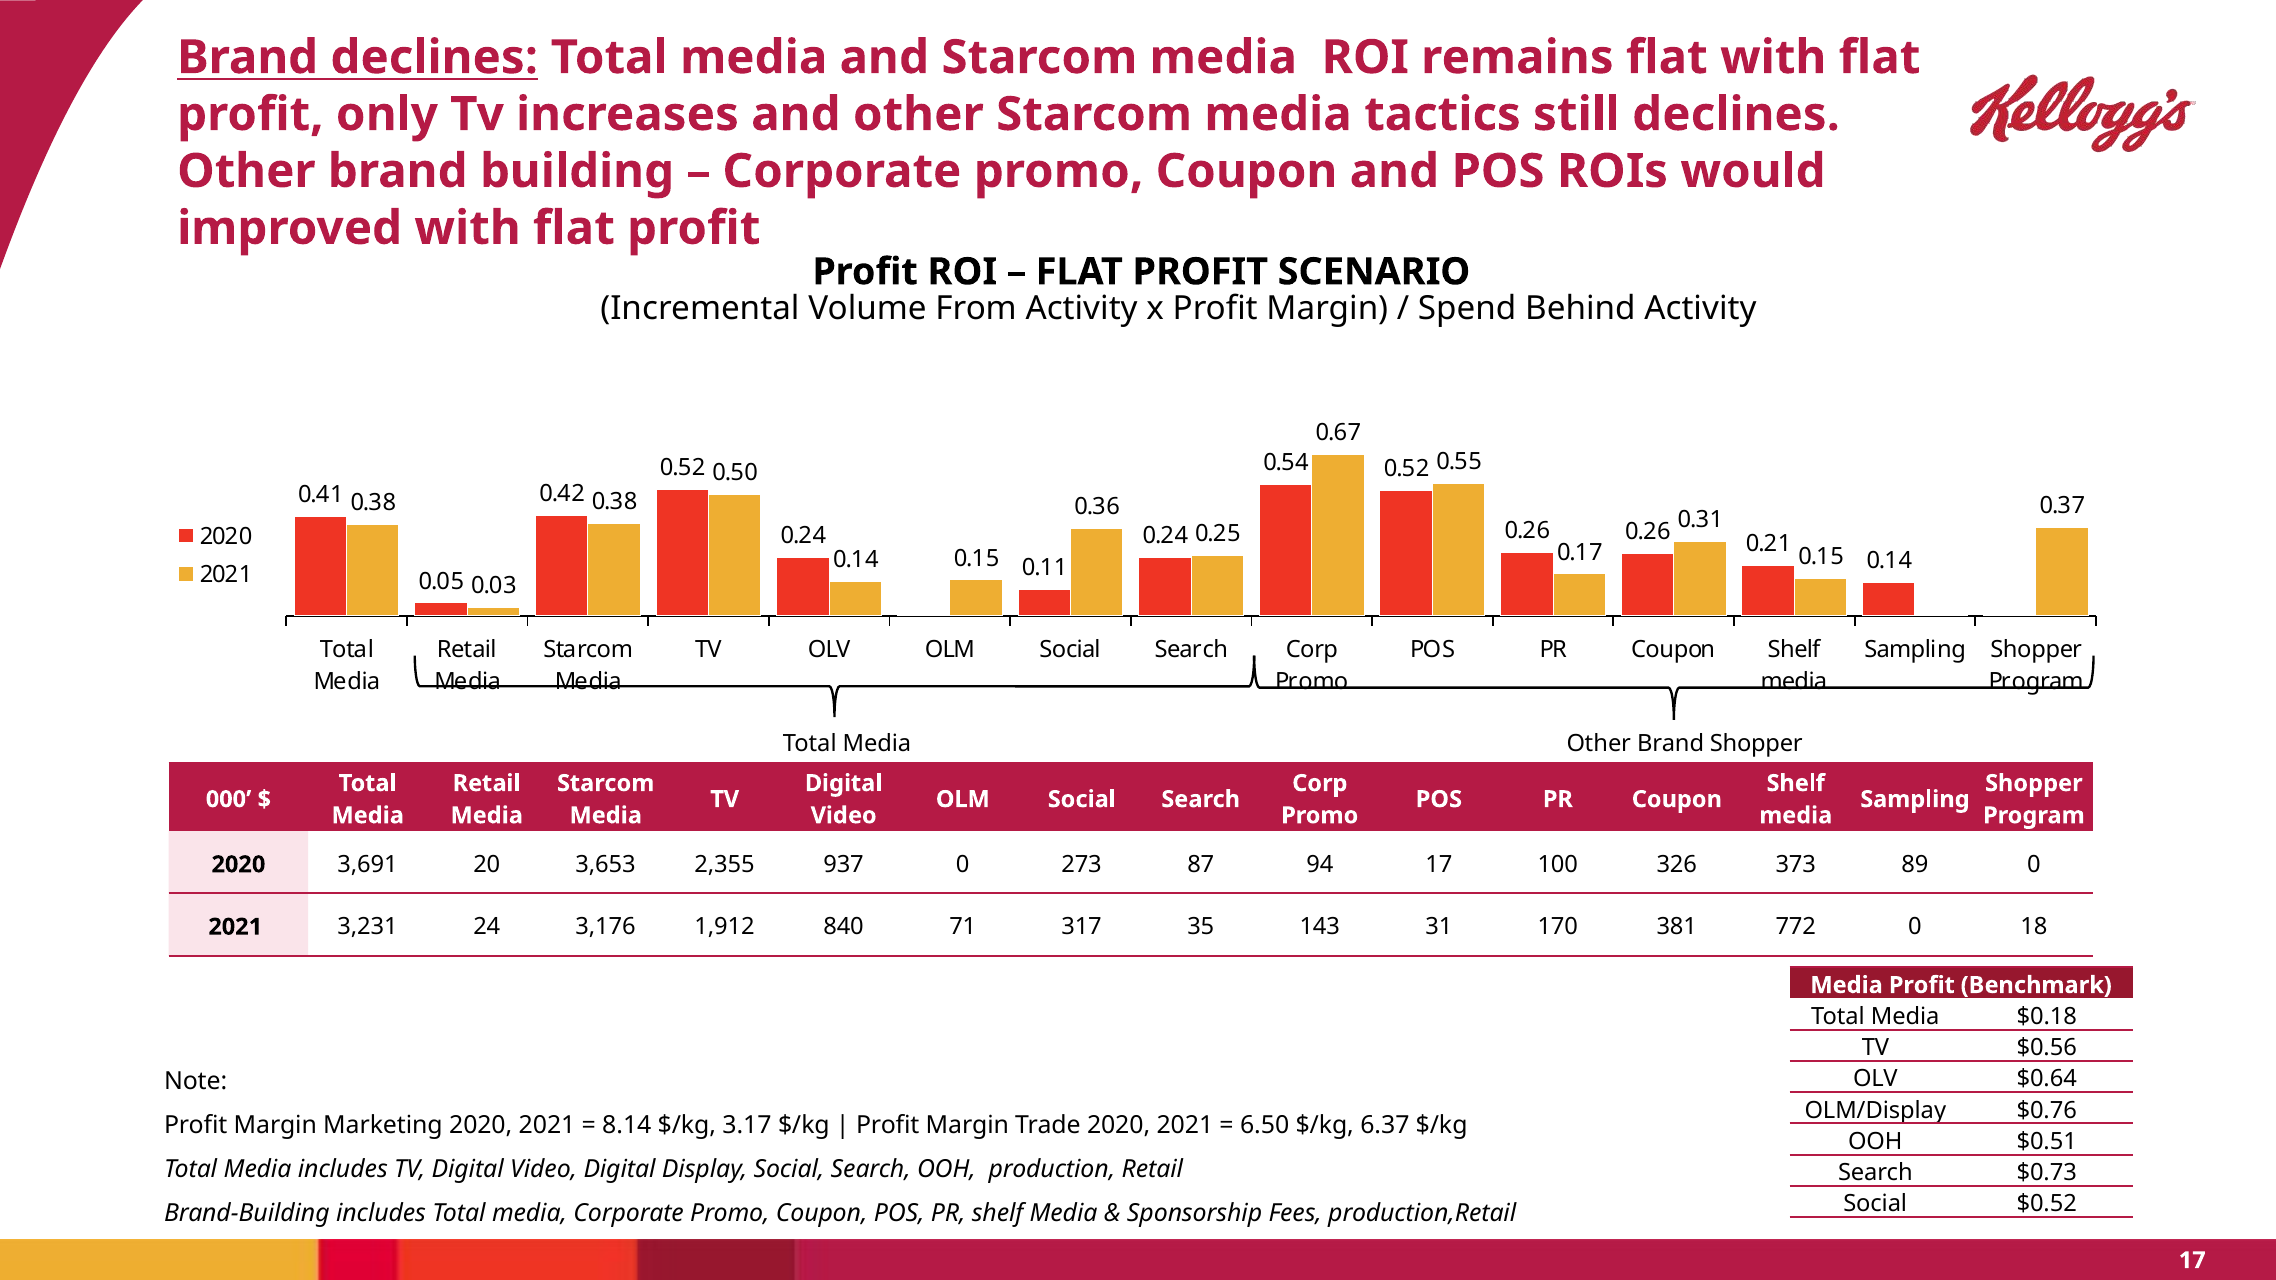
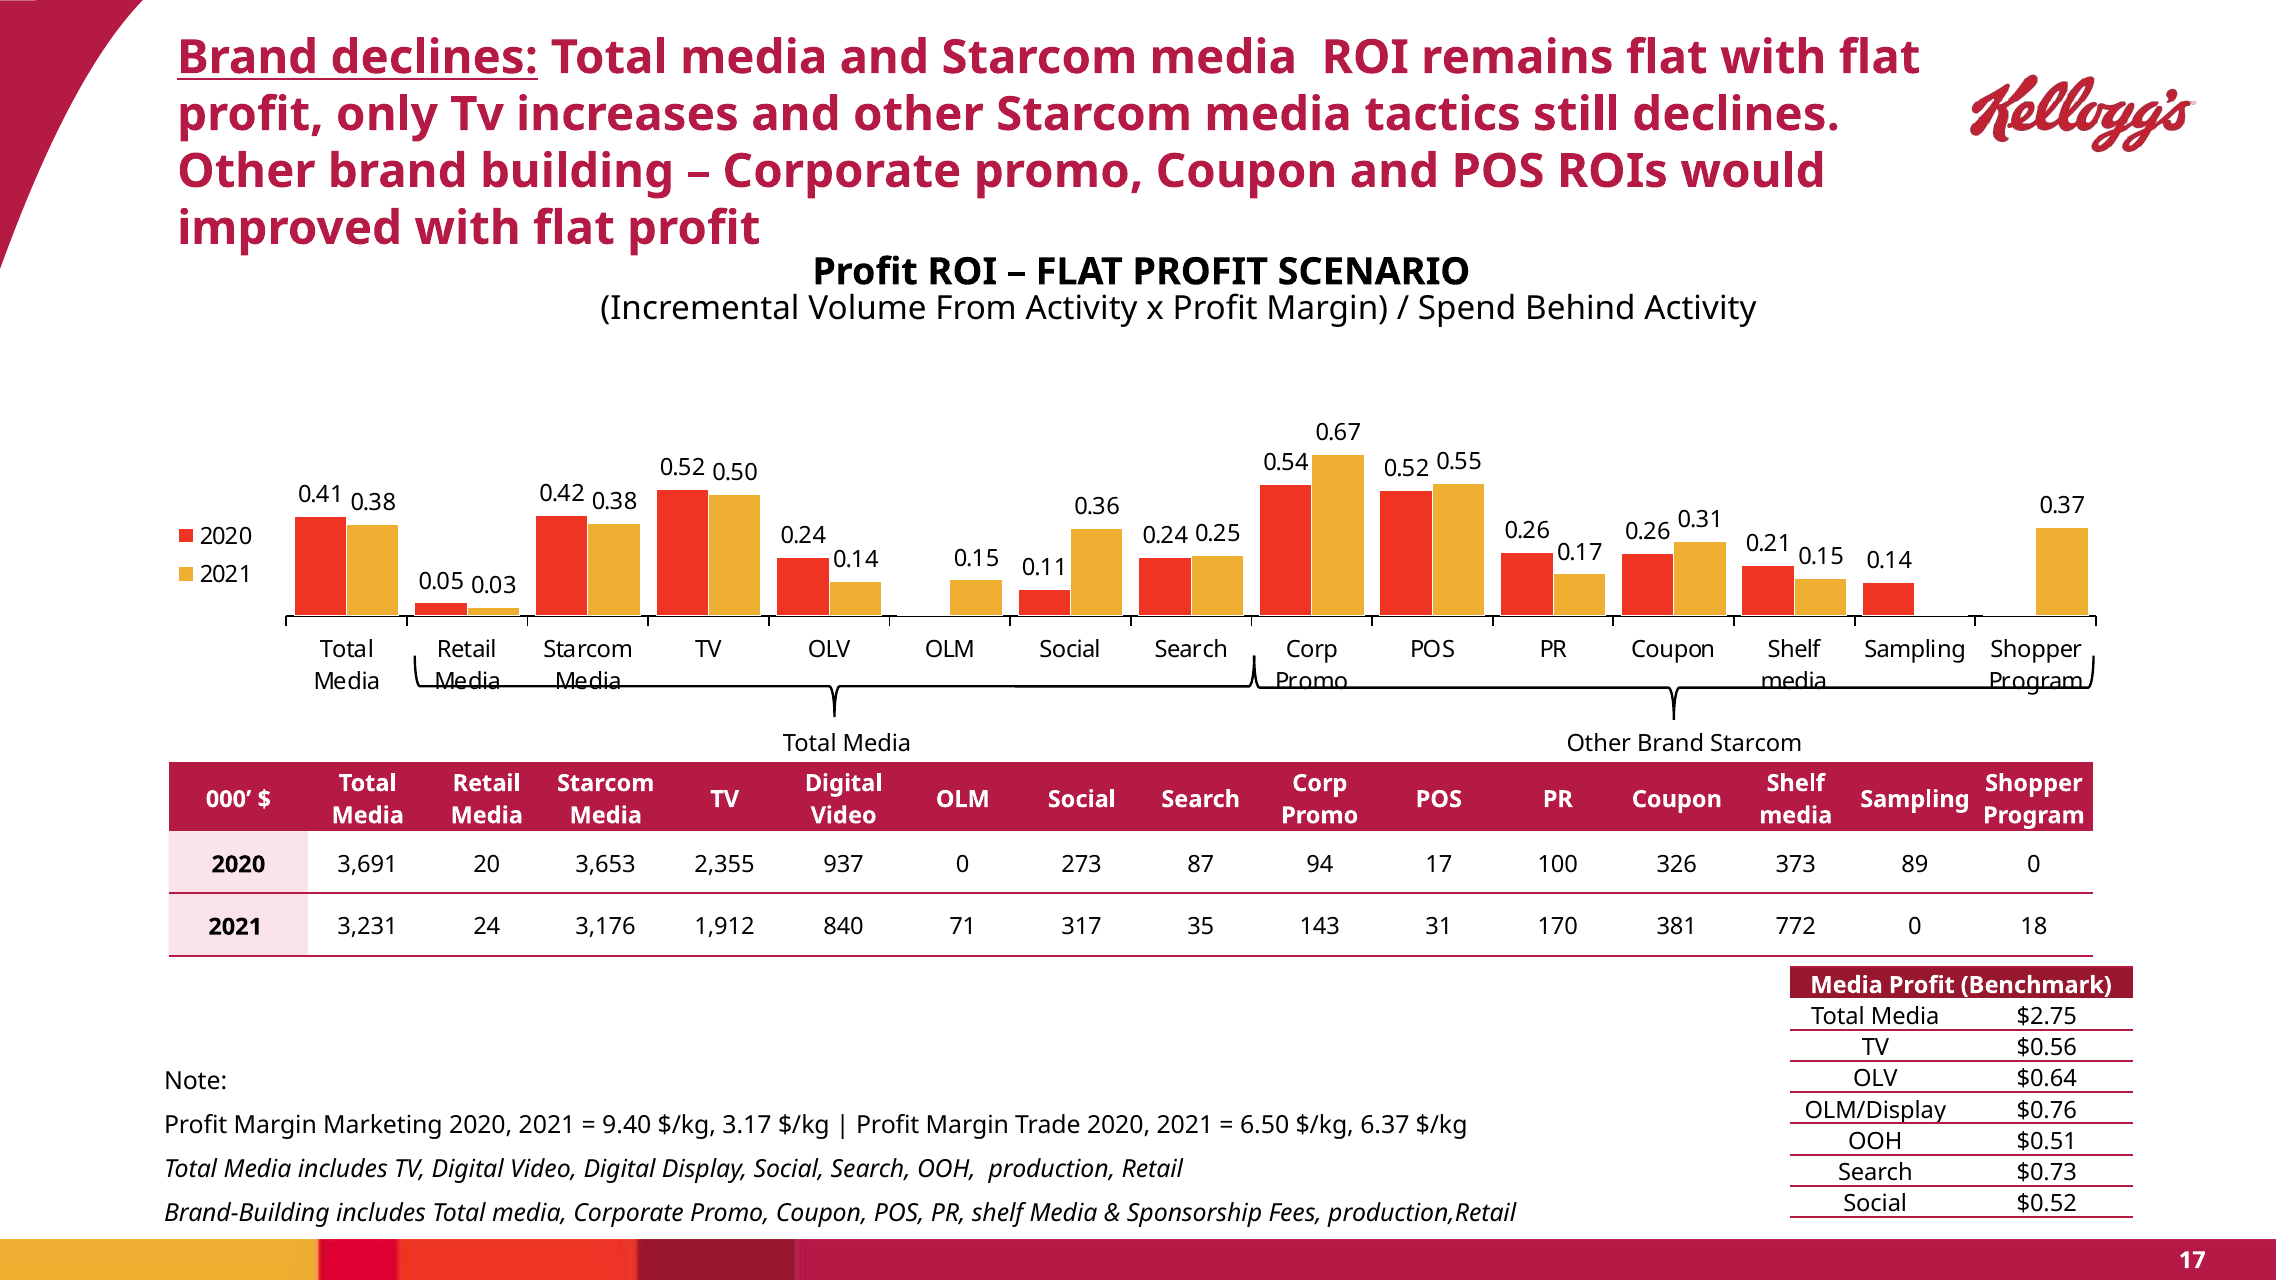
Brand Shopper: Shopper -> Starcom
$0.18: $0.18 -> $2.75
8.14: 8.14 -> 9.40
